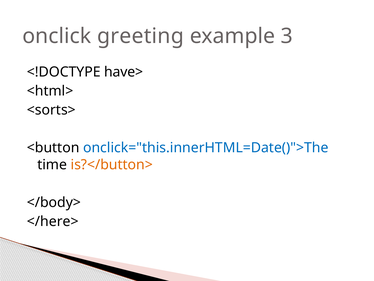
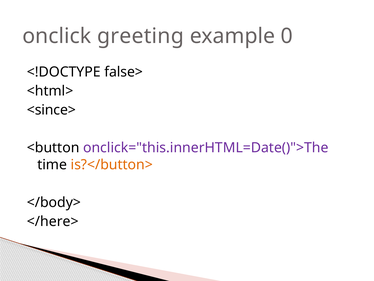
3: 3 -> 0
have>: have> -> false>
<sorts>: <sorts> -> <since>
onclick="this.innerHTML=Date()">The colour: blue -> purple
